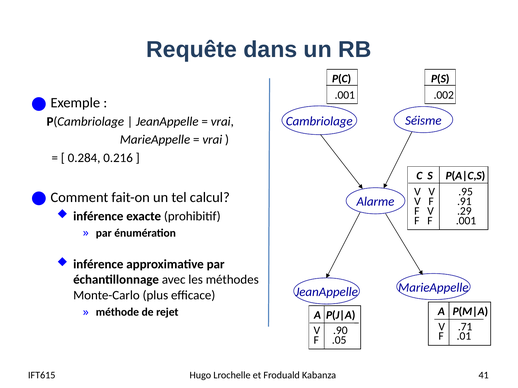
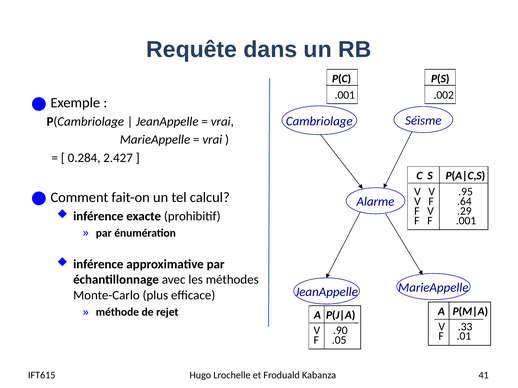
0.216: 0.216 -> 2.427
.91: .91 -> .64
.71: .71 -> .33
